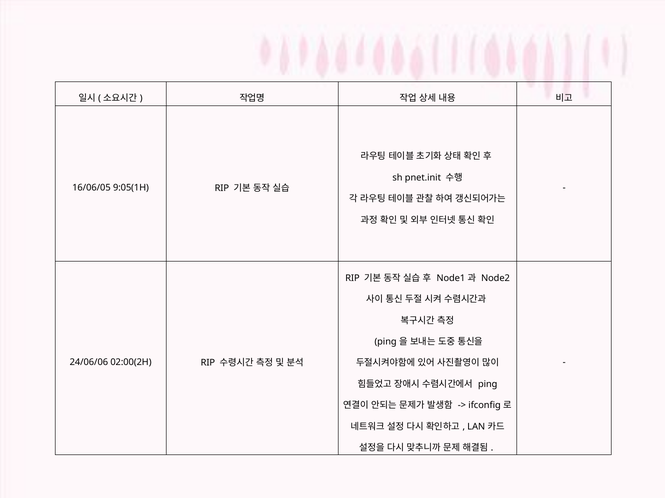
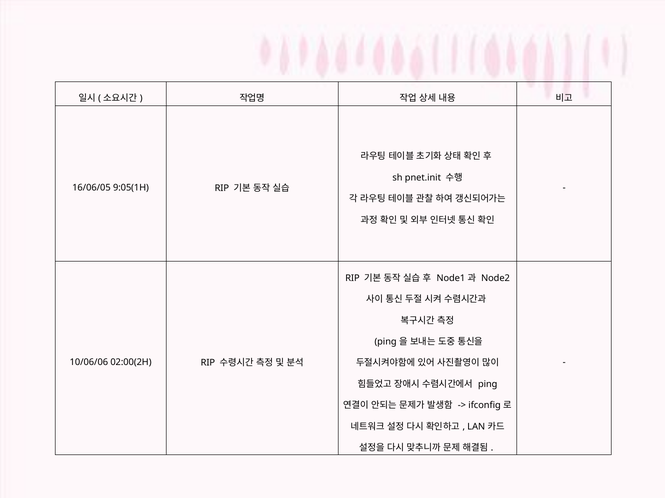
24/06/06: 24/06/06 -> 10/06/06
